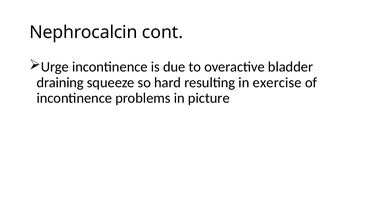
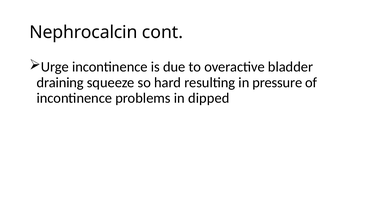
exercise: exercise -> pressure
picture: picture -> dipped
